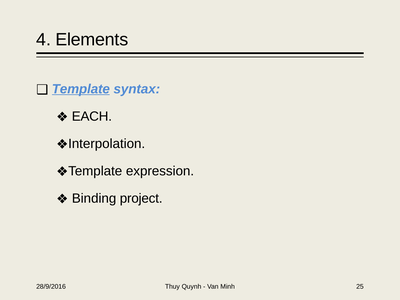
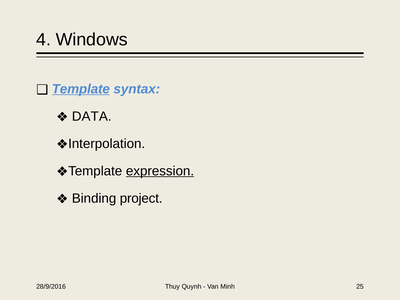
Elements: Elements -> Windows
EACH: EACH -> DATA
expression underline: none -> present
